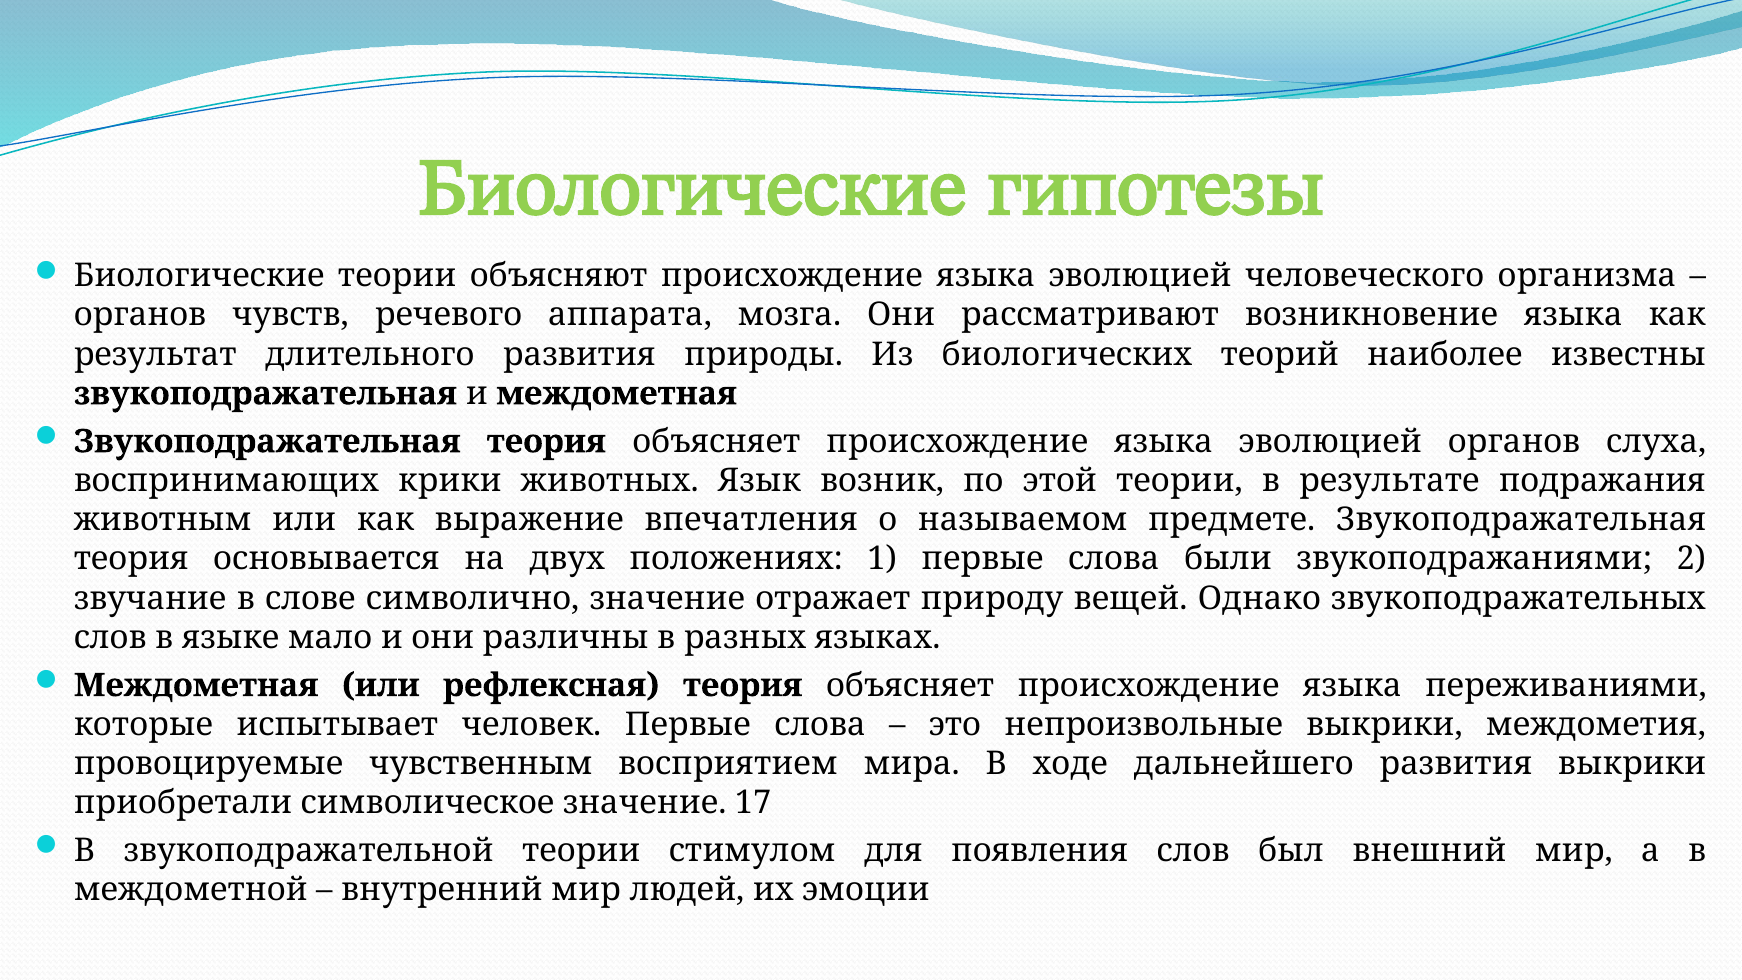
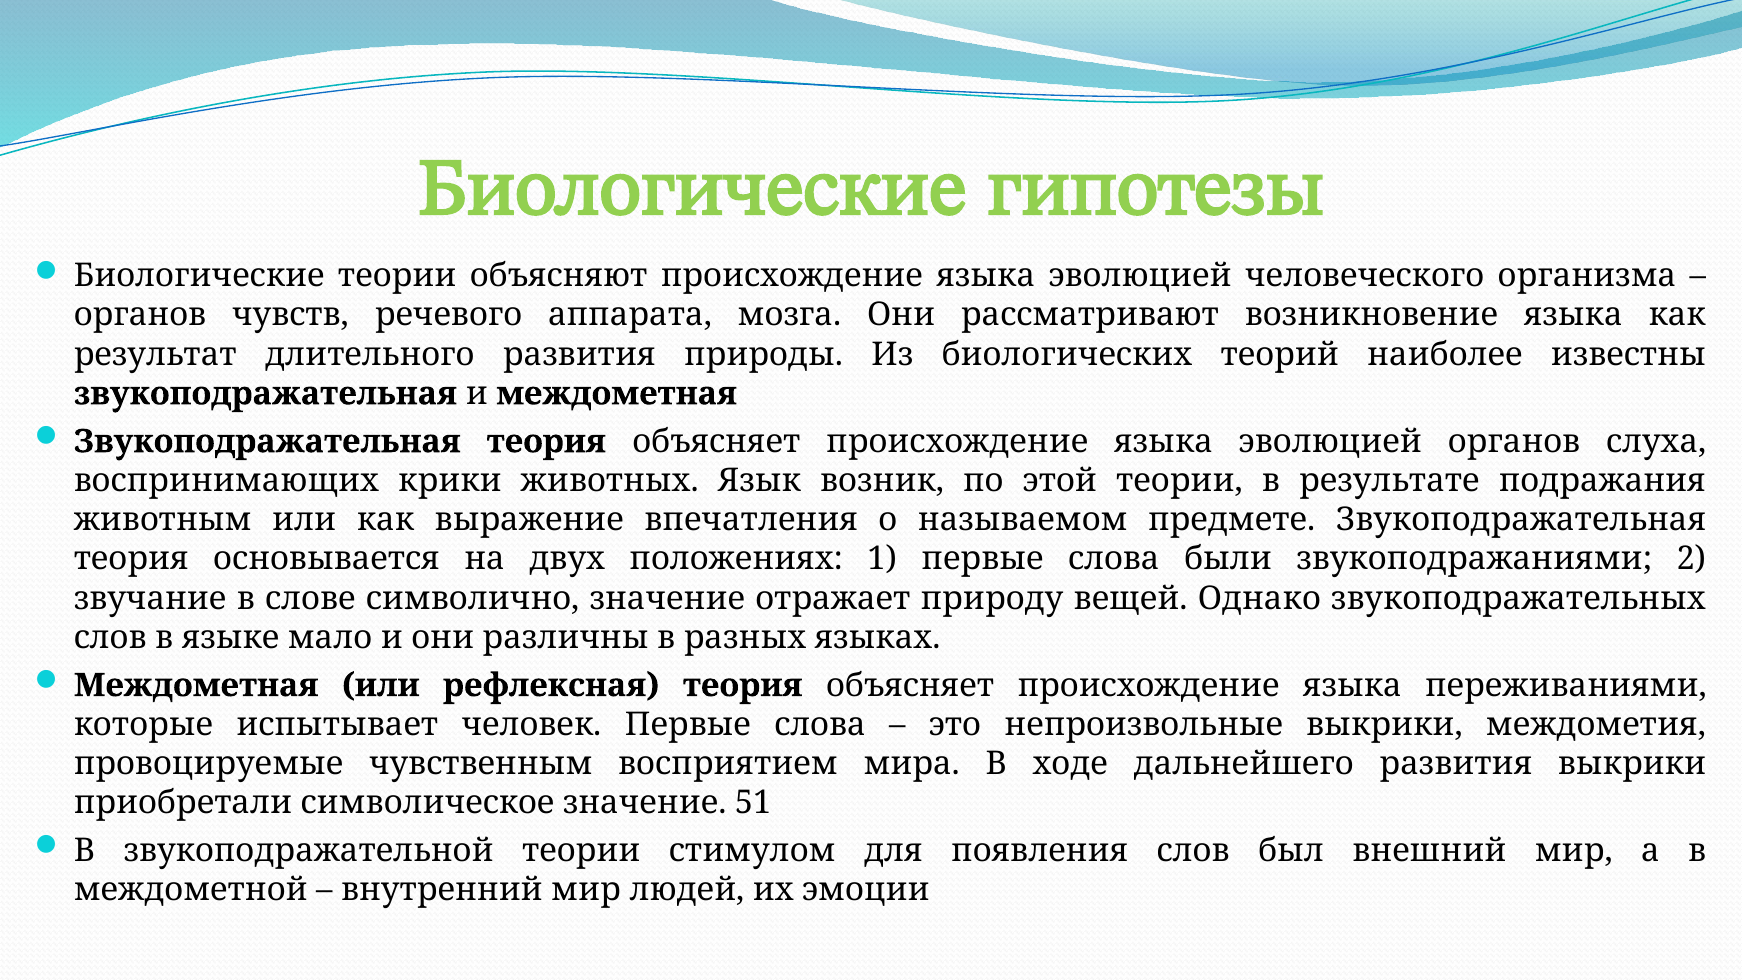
17: 17 -> 51
